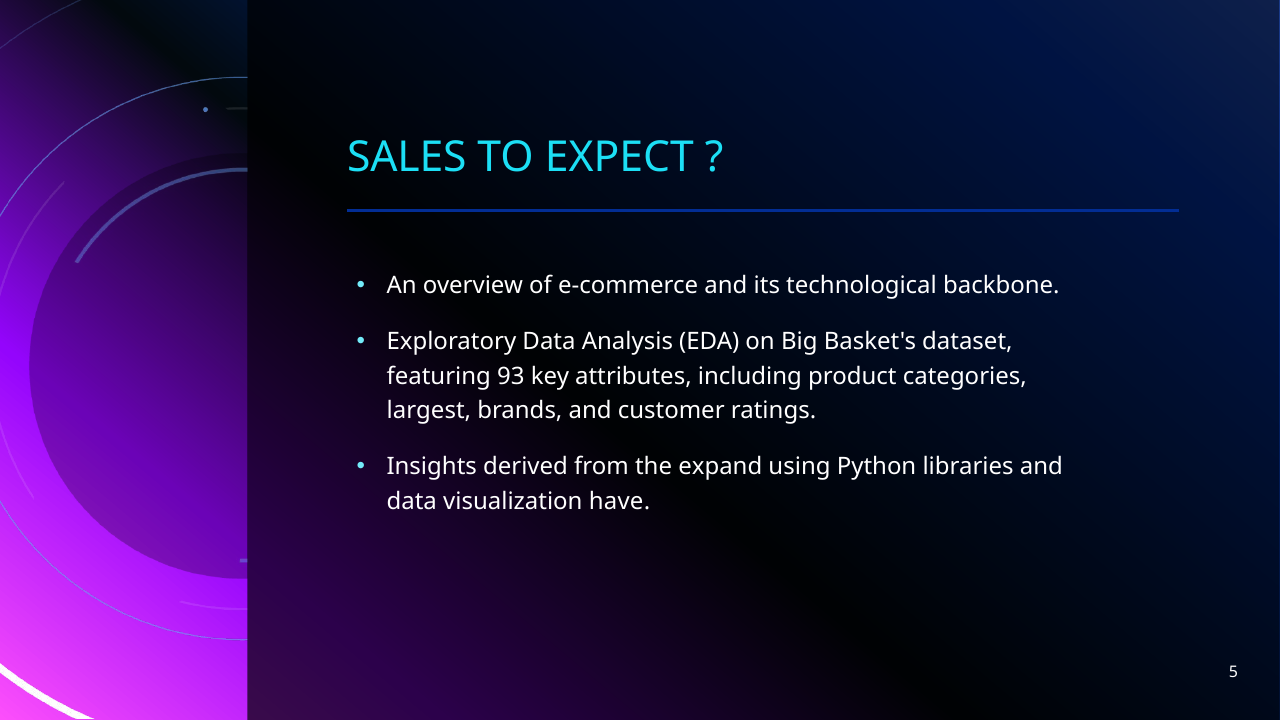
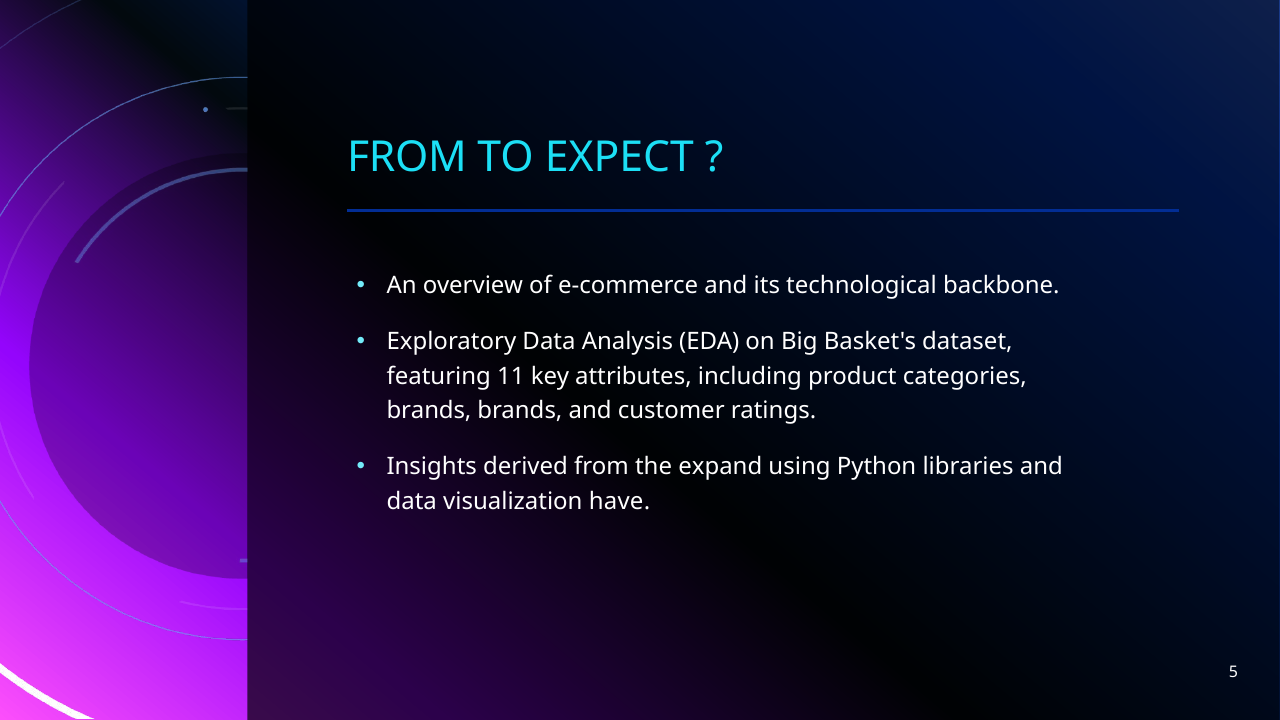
SALES at (407, 158): SALES -> FROM
93: 93 -> 11
largest at (429, 411): largest -> brands
